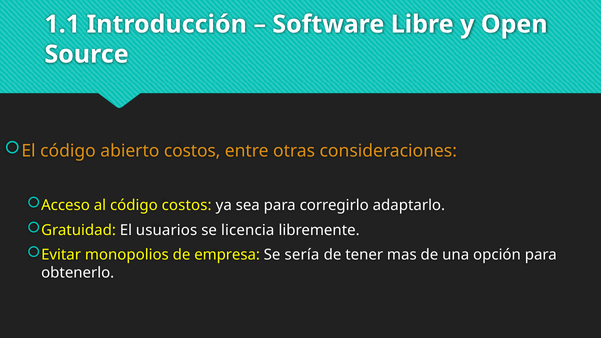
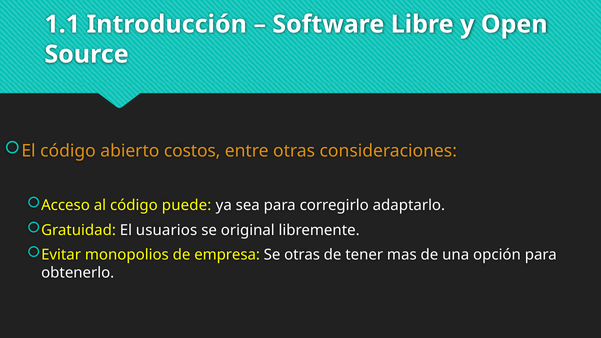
código costos: costos -> puede
licencia: licencia -> original
Se sería: sería -> otras
